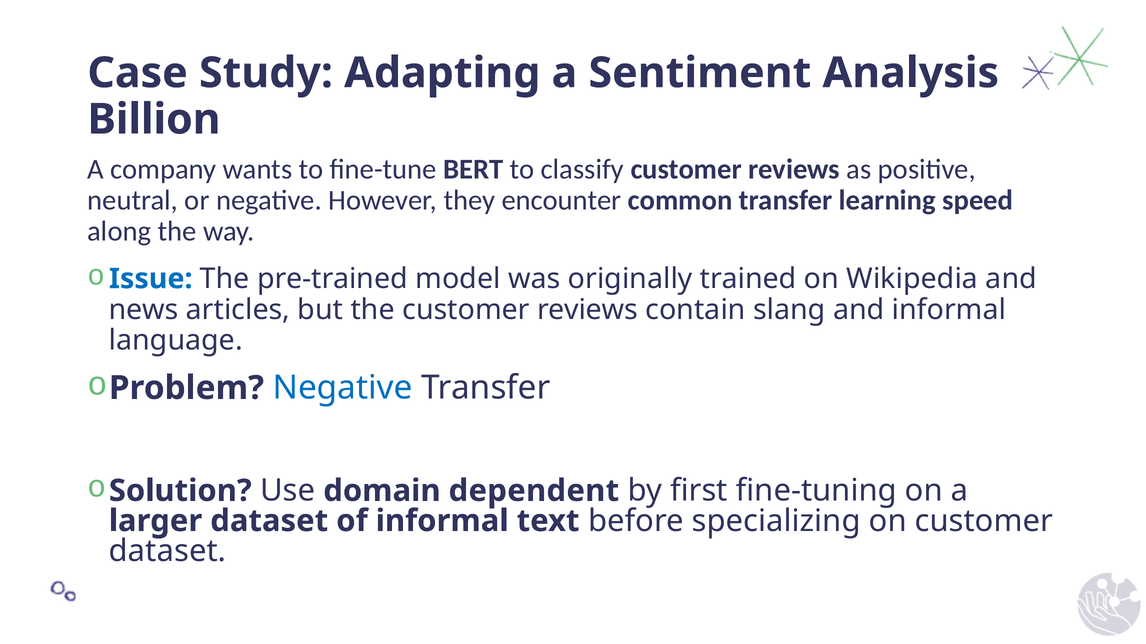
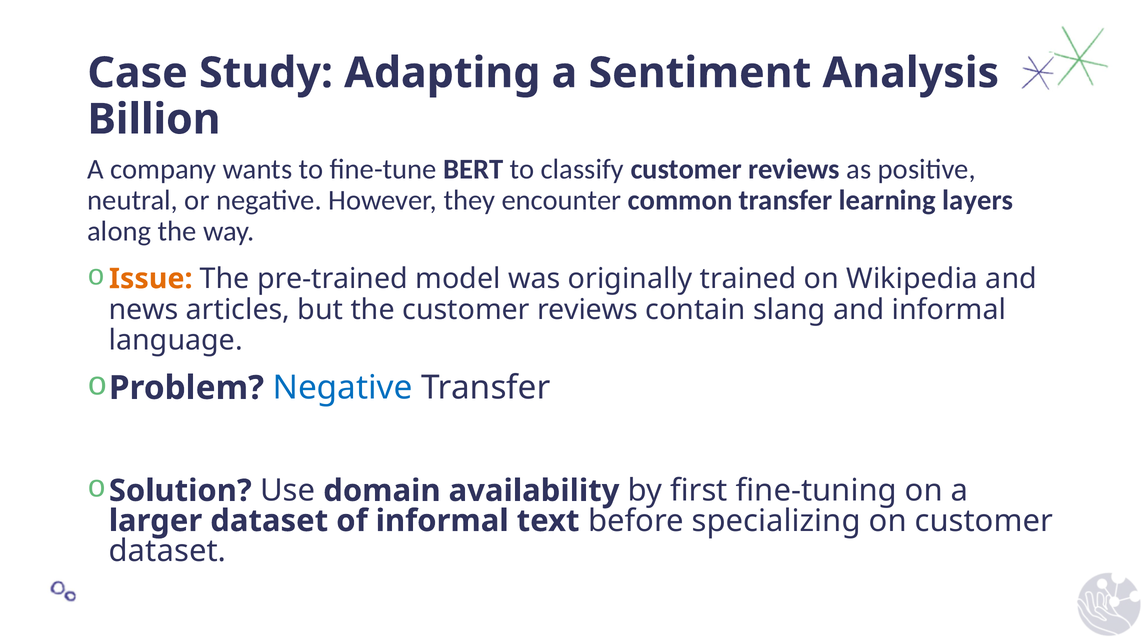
speed: speed -> layers
Issue colour: blue -> orange
dependent: dependent -> availability
